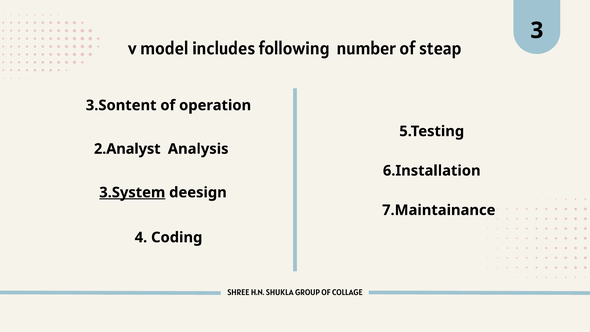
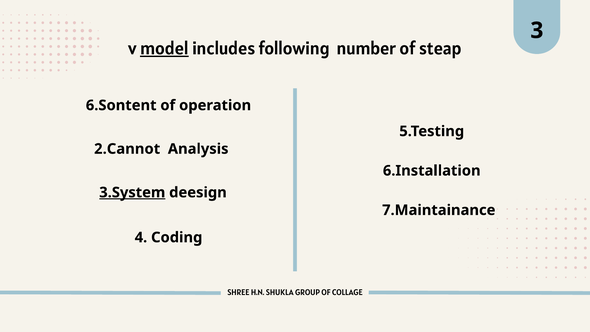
model underline: none -> present
3.Sontent: 3.Sontent -> 6.Sontent
2.Analyst: 2.Analyst -> 2.Cannot
